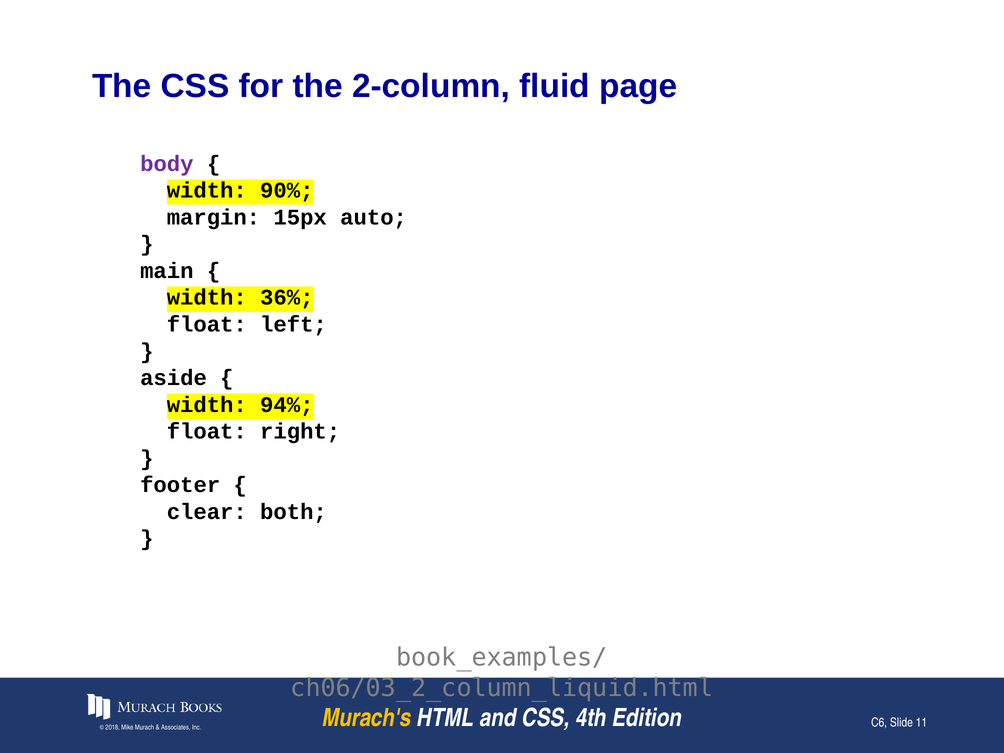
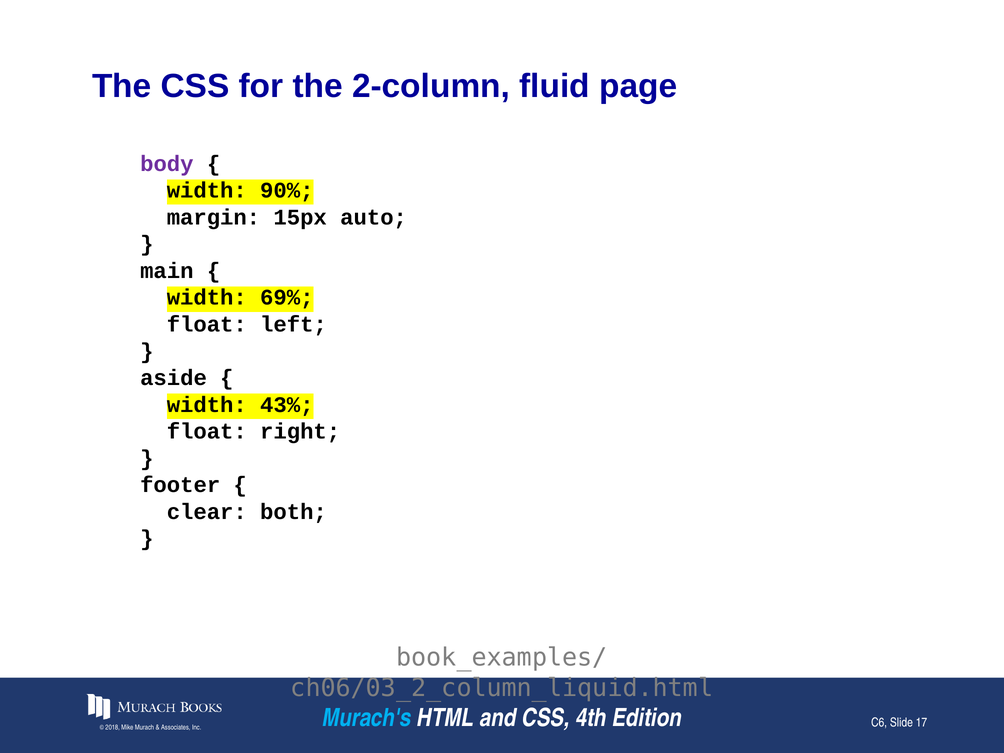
36%: 36% -> 69%
94%: 94% -> 43%
Murach's colour: yellow -> light blue
11: 11 -> 17
